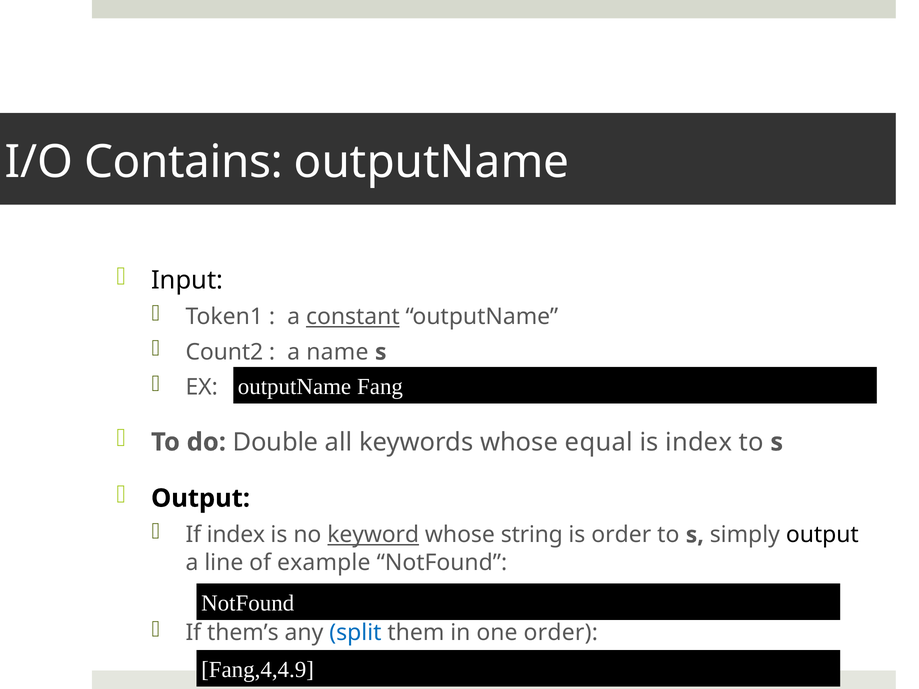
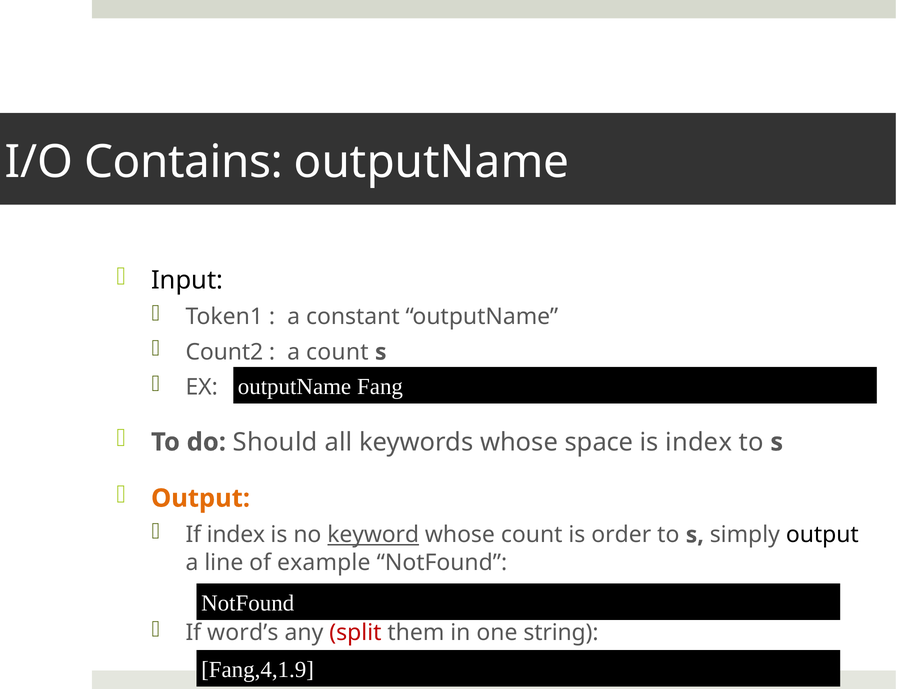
constant underline: present -> none
a name: name -> count
Double: Double -> Should
equal: equal -> space
Output at (201, 498) colour: black -> orange
whose string: string -> count
them’s: them’s -> word’s
split colour: blue -> red
one order: order -> string
Fang,4,4.9: Fang,4,4.9 -> Fang,4,1.9
